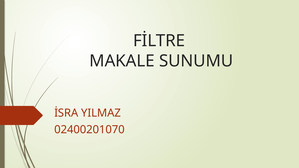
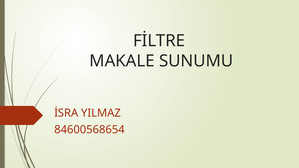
02400201070: 02400201070 -> 84600568654
